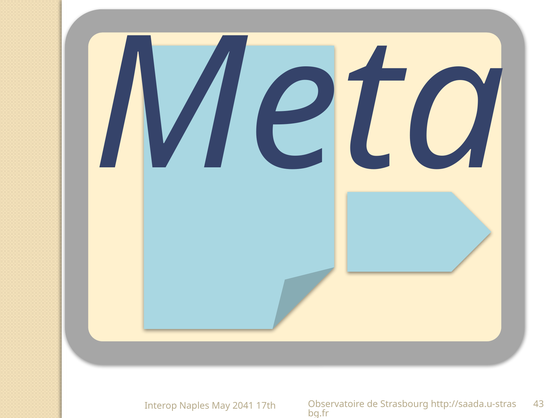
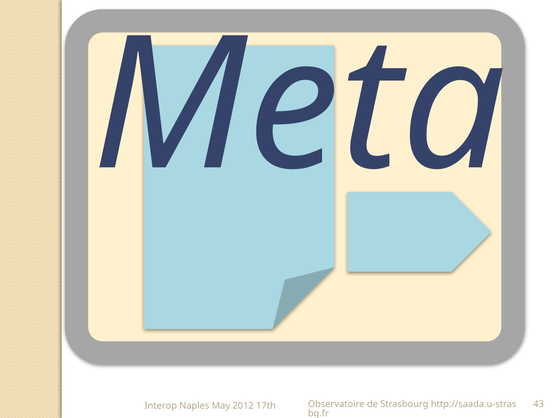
2041: 2041 -> 2012
